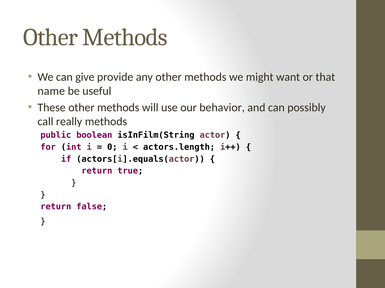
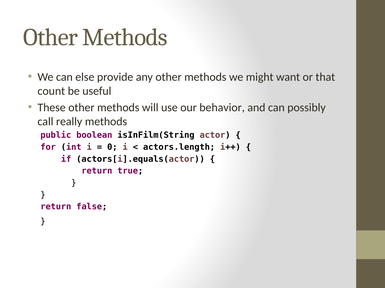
give: give -> else
name: name -> count
